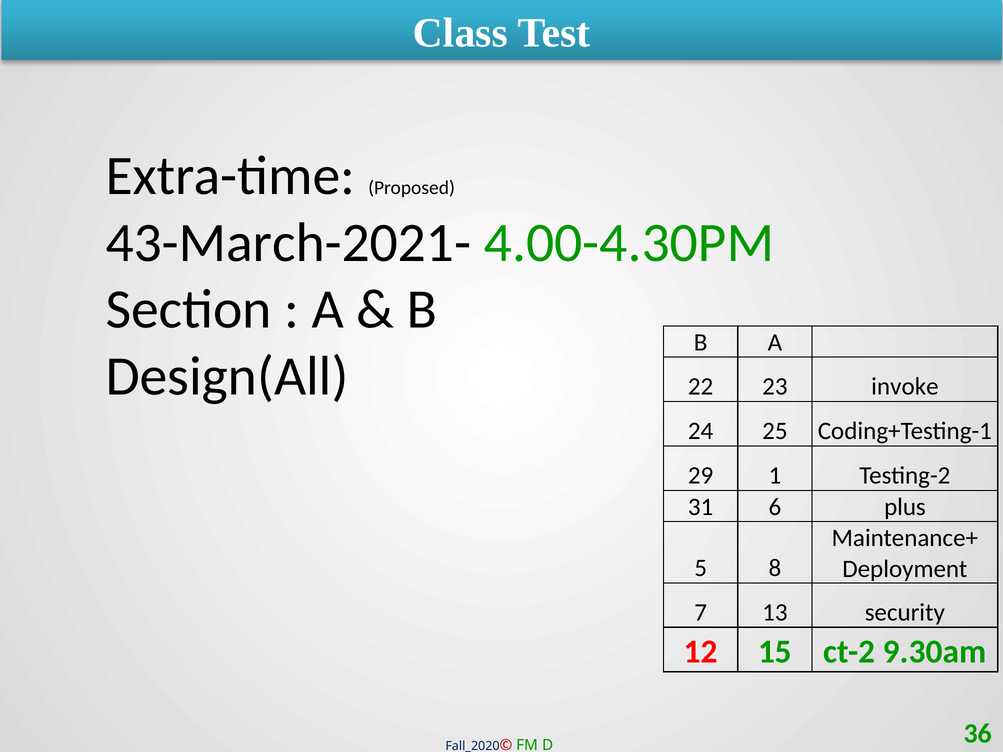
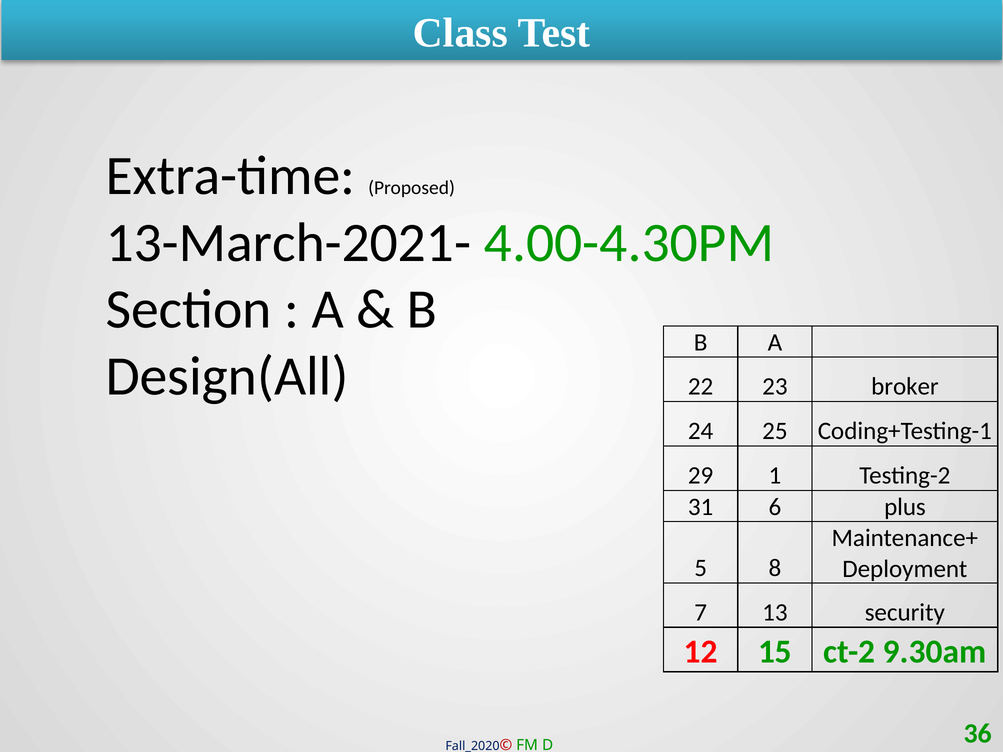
43-March-2021-: 43-March-2021- -> 13-March-2021-
invoke: invoke -> broker
